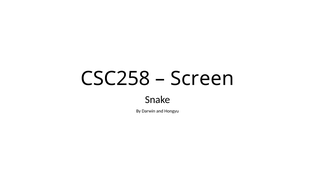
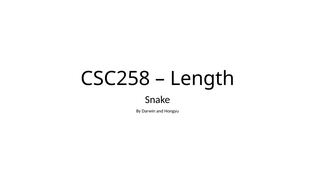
Screen: Screen -> Length
